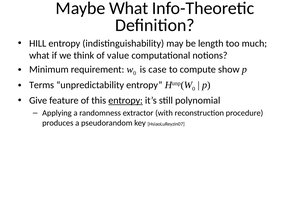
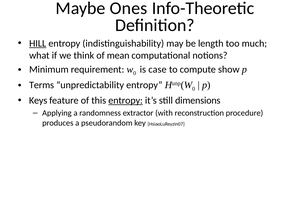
Maybe What: What -> Ones
HILL underline: none -> present
value: value -> mean
Give: Give -> Keys
polynomial: polynomial -> dimensions
